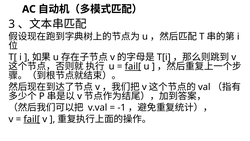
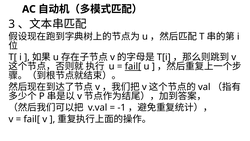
fail[ at (32, 119) underline: present -> none
